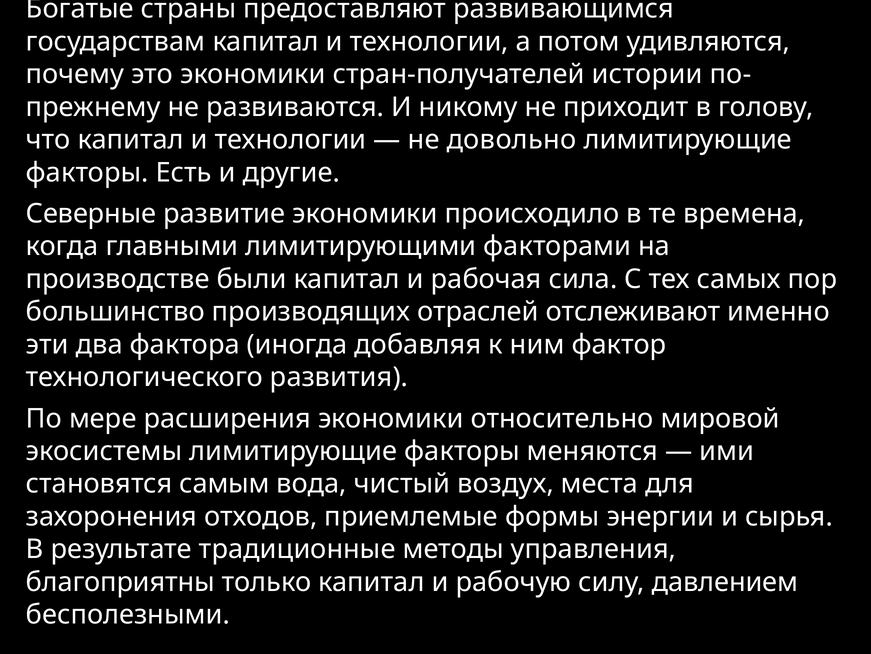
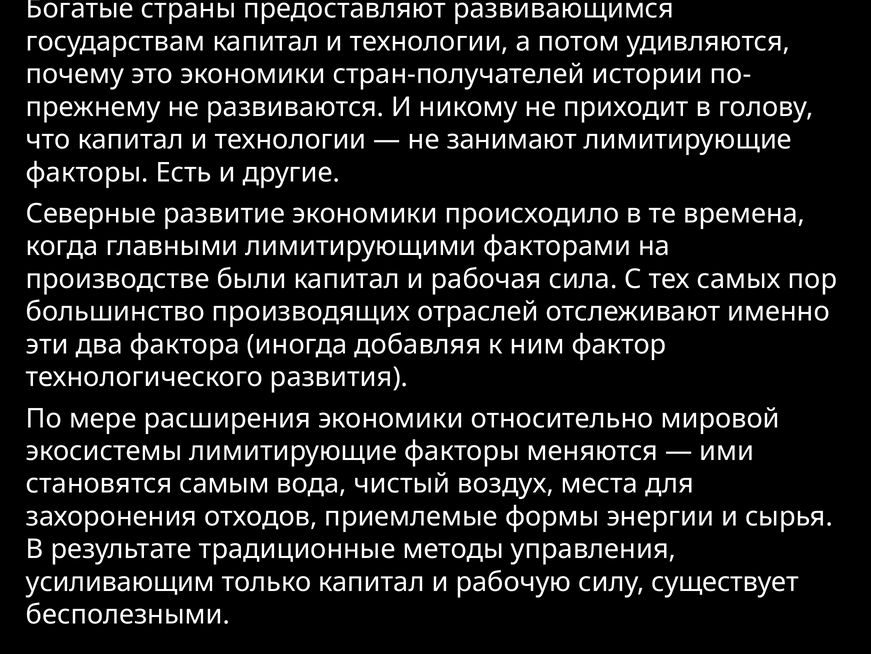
довольно: довольно -> занимают
благоприятны: благоприятны -> усиливающим
давлением: давлением -> существует
